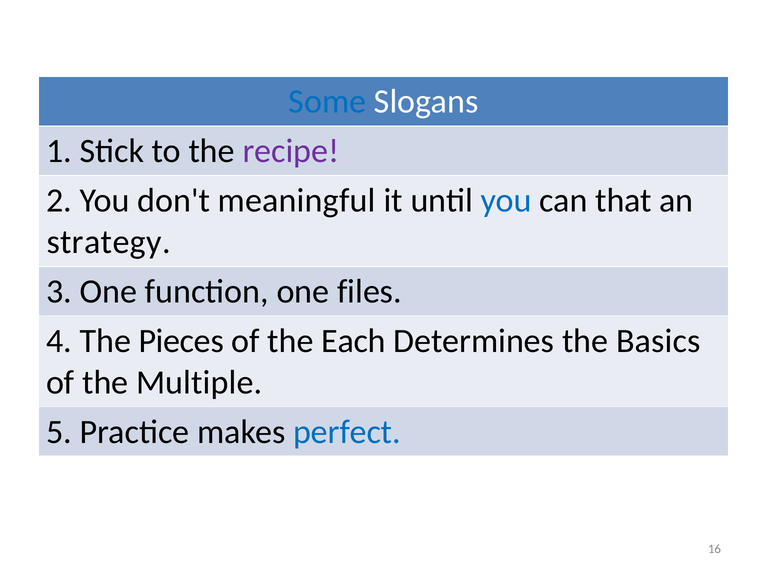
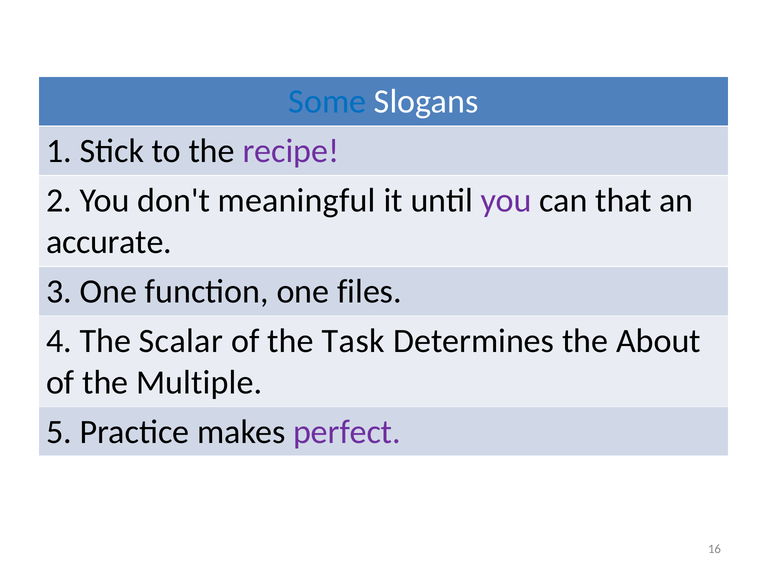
you at (506, 200) colour: blue -> purple
strategy: strategy -> accurate
Pieces: Pieces -> Scalar
Each: Each -> Task
Basics: Basics -> About
perfect colour: blue -> purple
